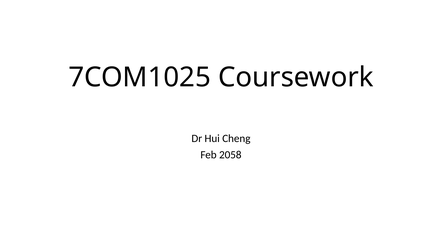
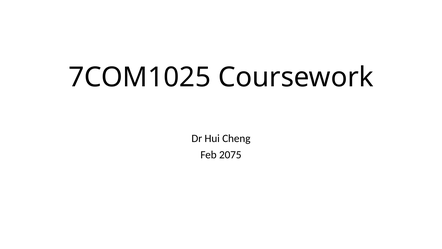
2058: 2058 -> 2075
